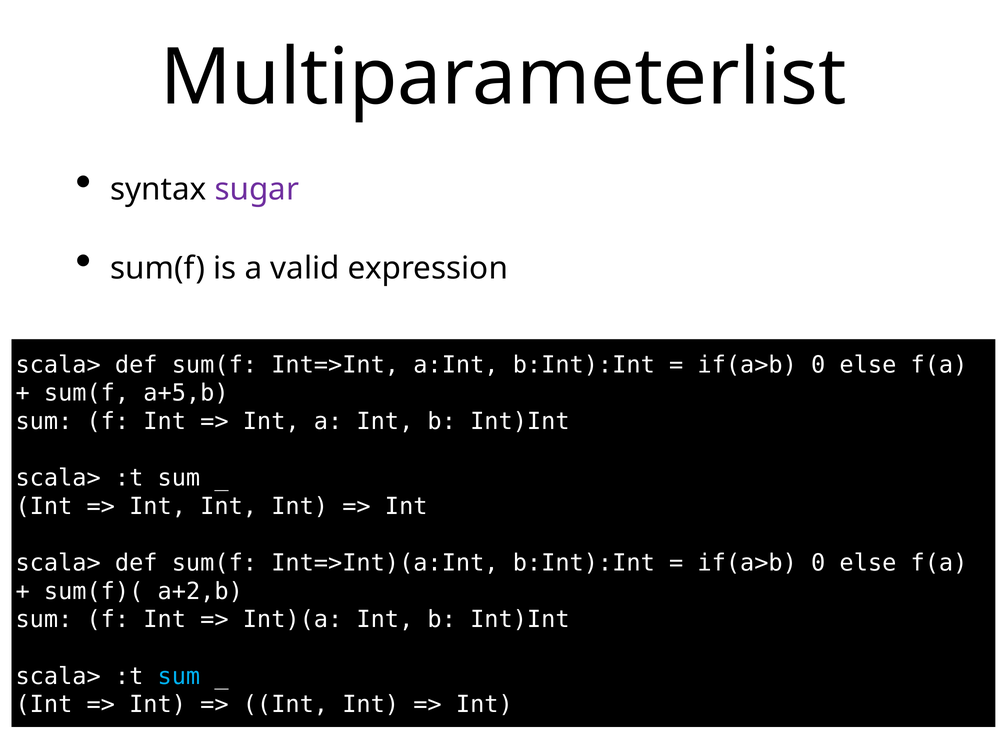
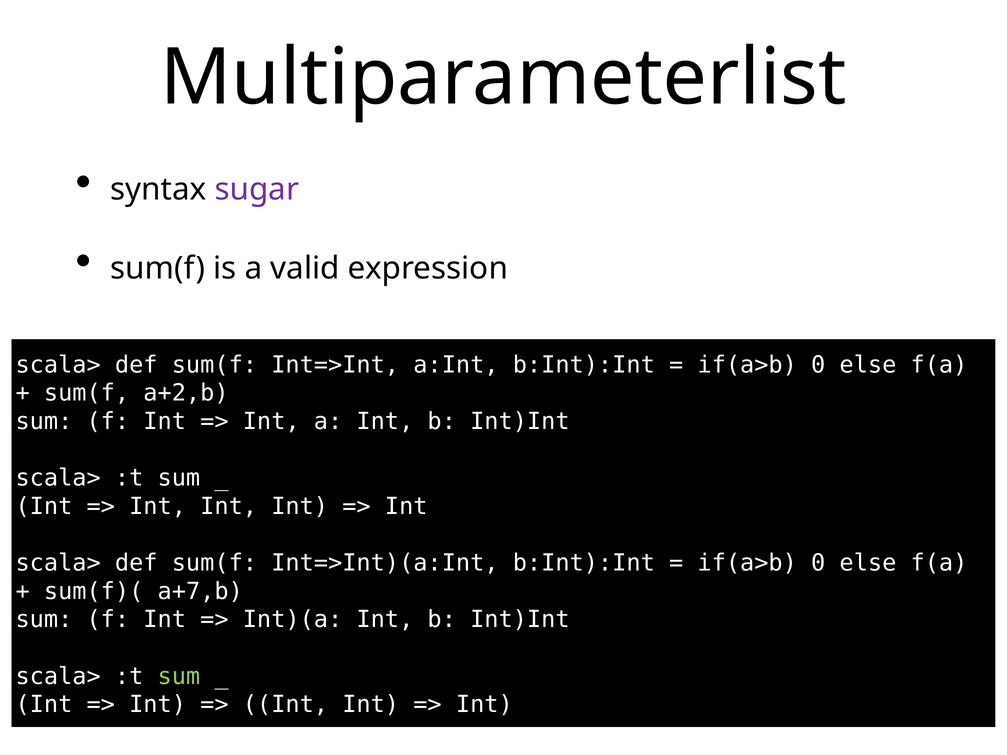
a+5,b: a+5,b -> a+2,b
a+2,b: a+2,b -> a+7,b
sum at (179, 677) colour: light blue -> light green
